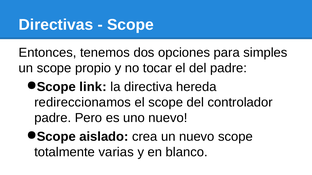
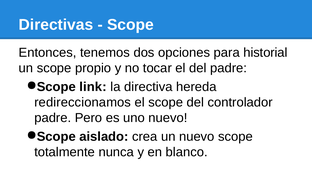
simples: simples -> historial
varias: varias -> nunca
